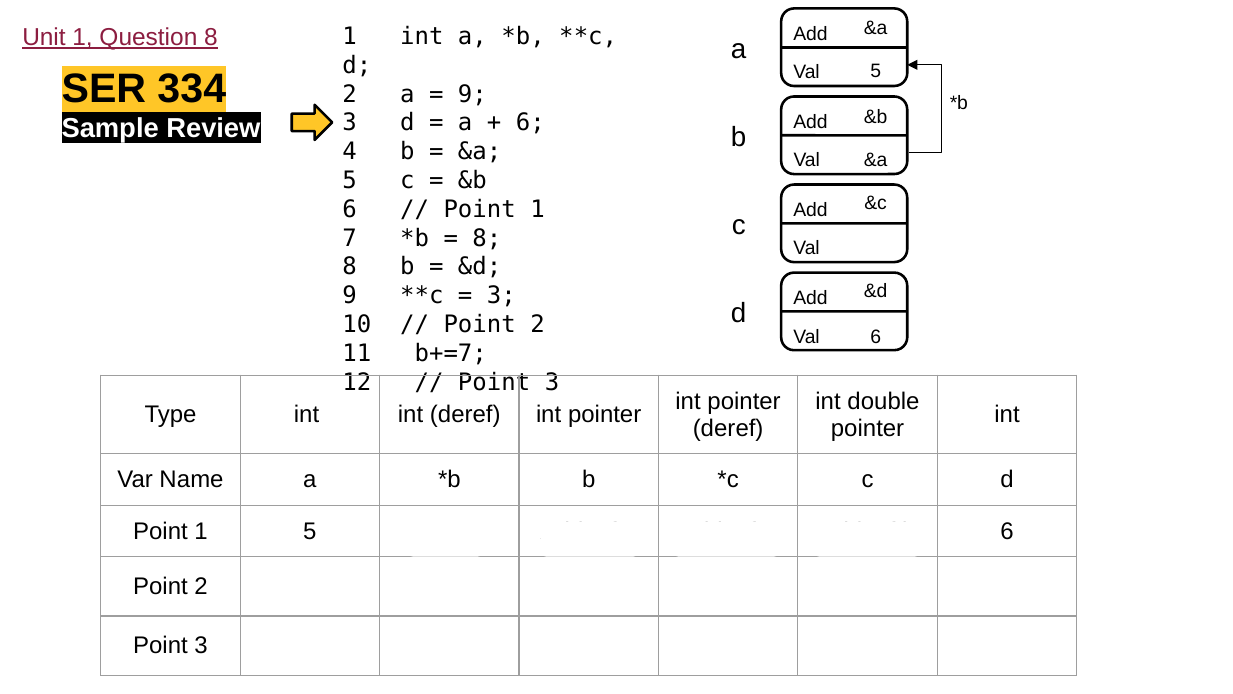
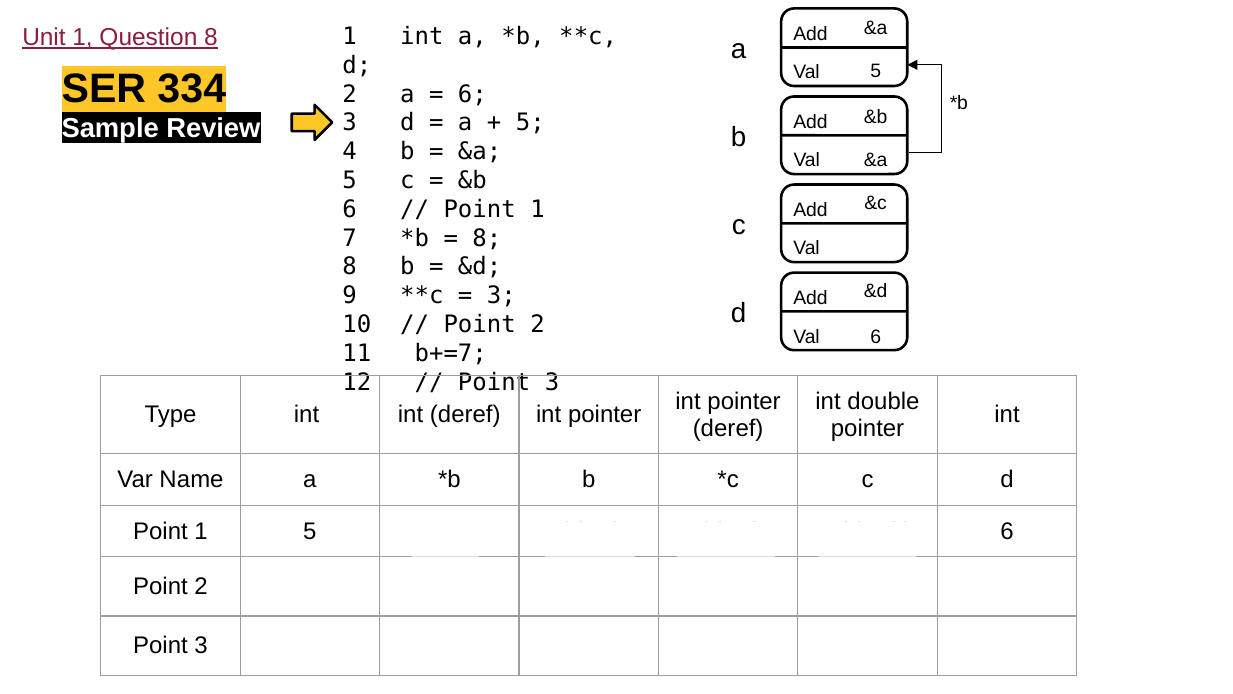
9 at (472, 94): 9 -> 6
6 at (530, 123): 6 -> 5
